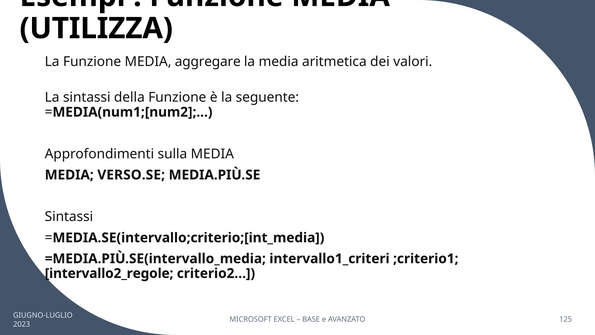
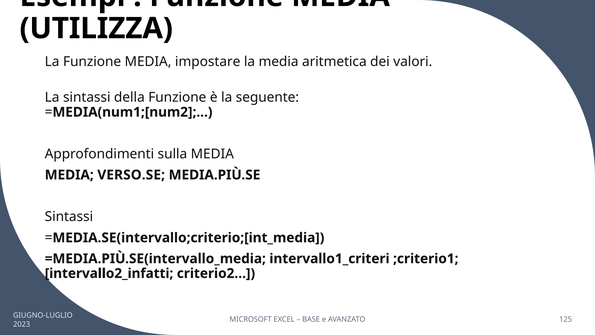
aggregare: aggregare -> impostare
intervallo2_regole: intervallo2_regole -> intervallo2_infatti
